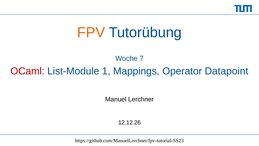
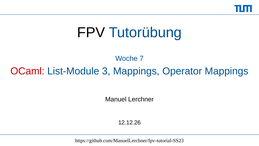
FPV colour: orange -> black
1: 1 -> 3
Operator Datapoint: Datapoint -> Mappings
